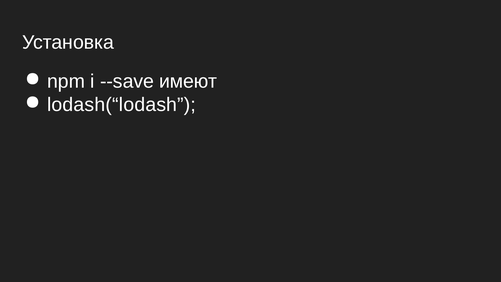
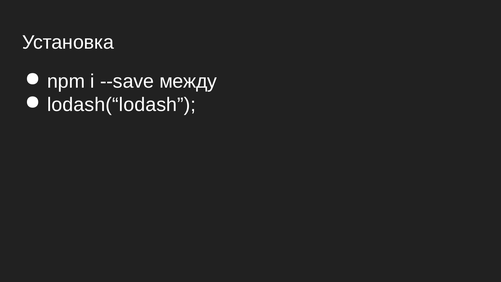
имеют: имеют -> между
